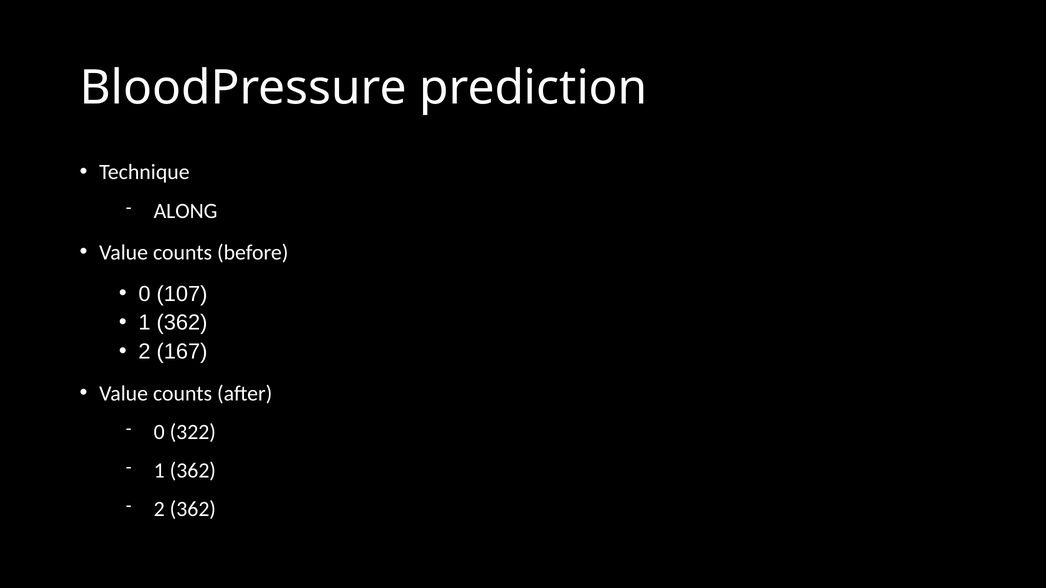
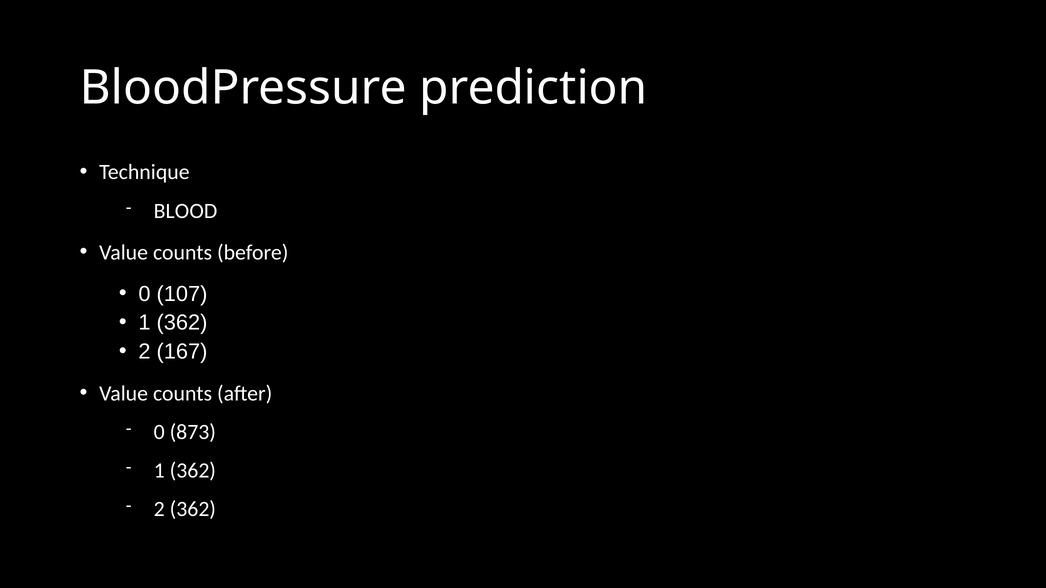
ALONG: ALONG -> BLOOD
322: 322 -> 873
